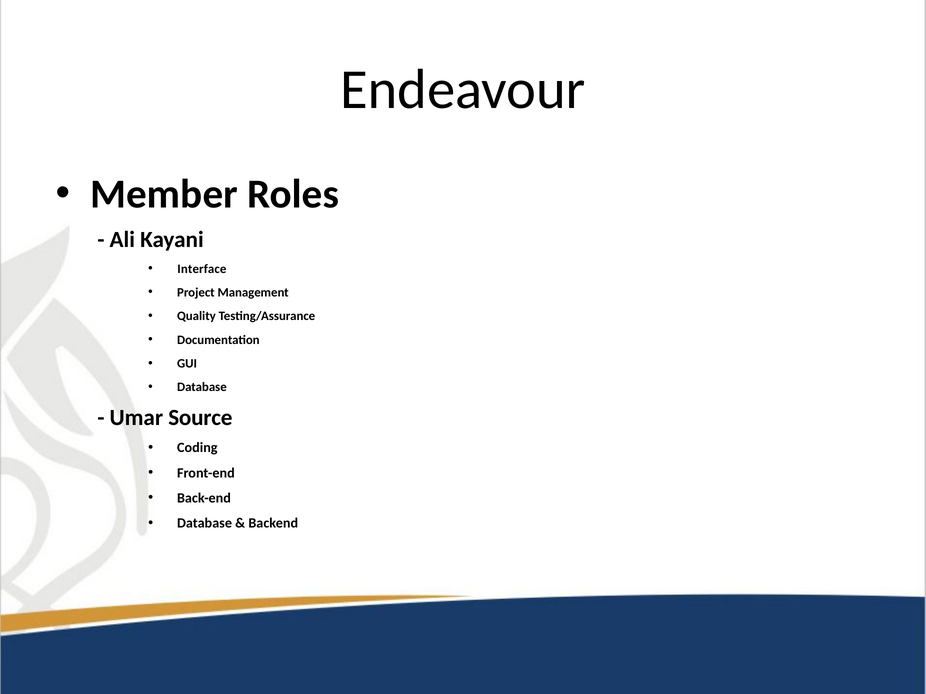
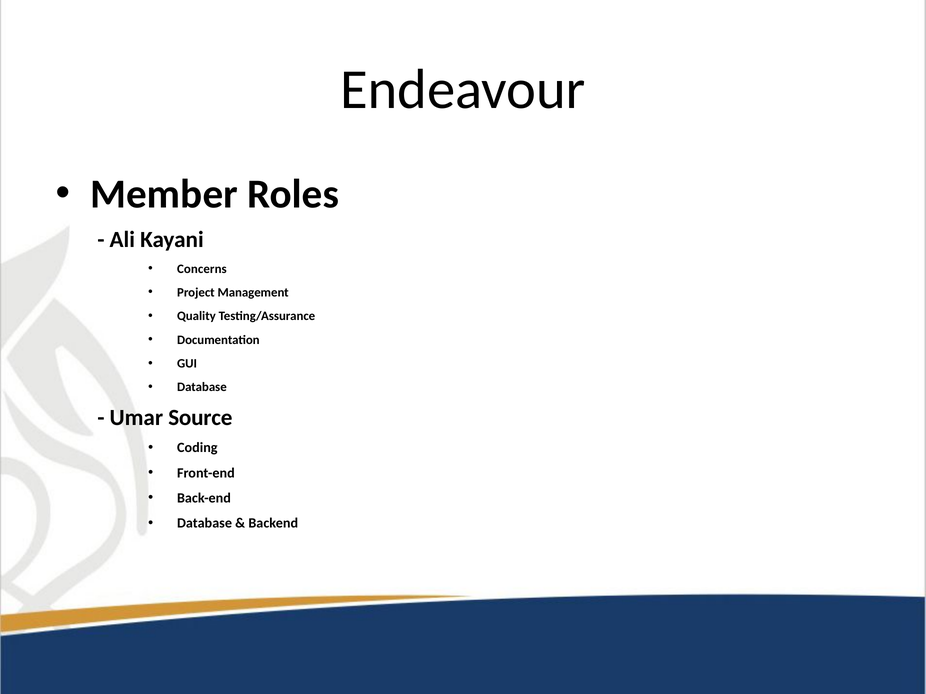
Interface: Interface -> Concerns
